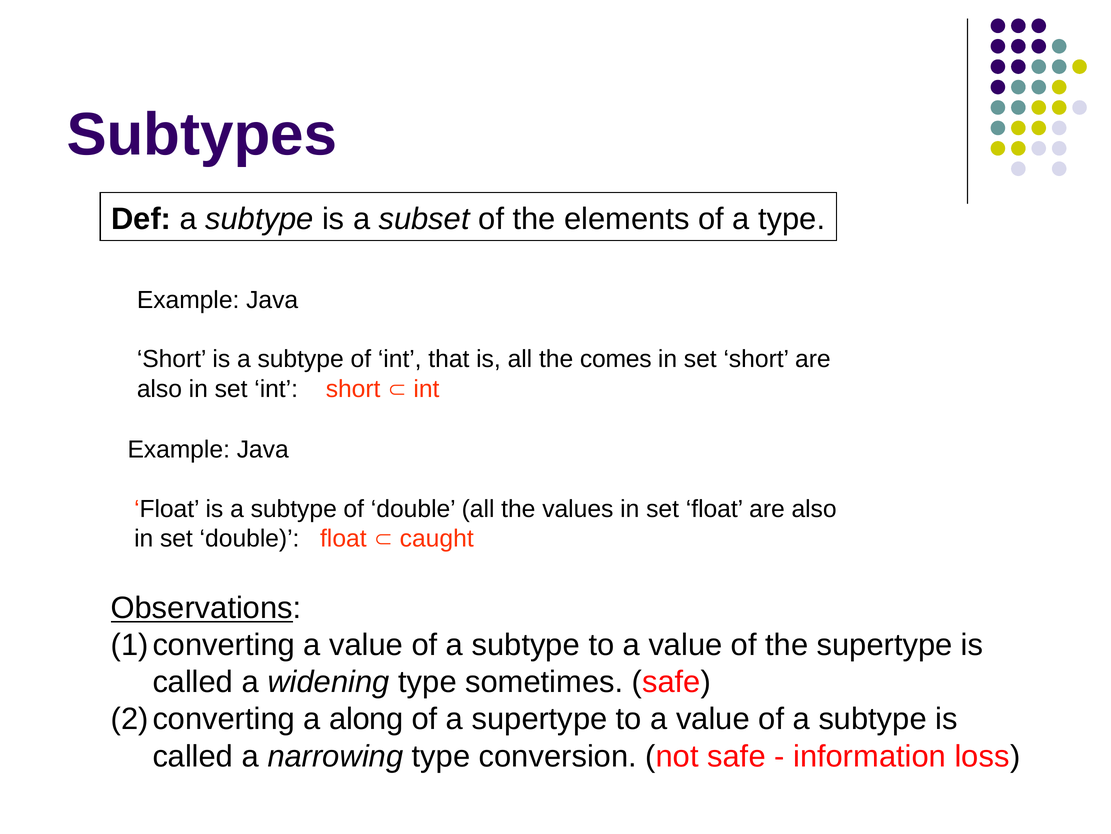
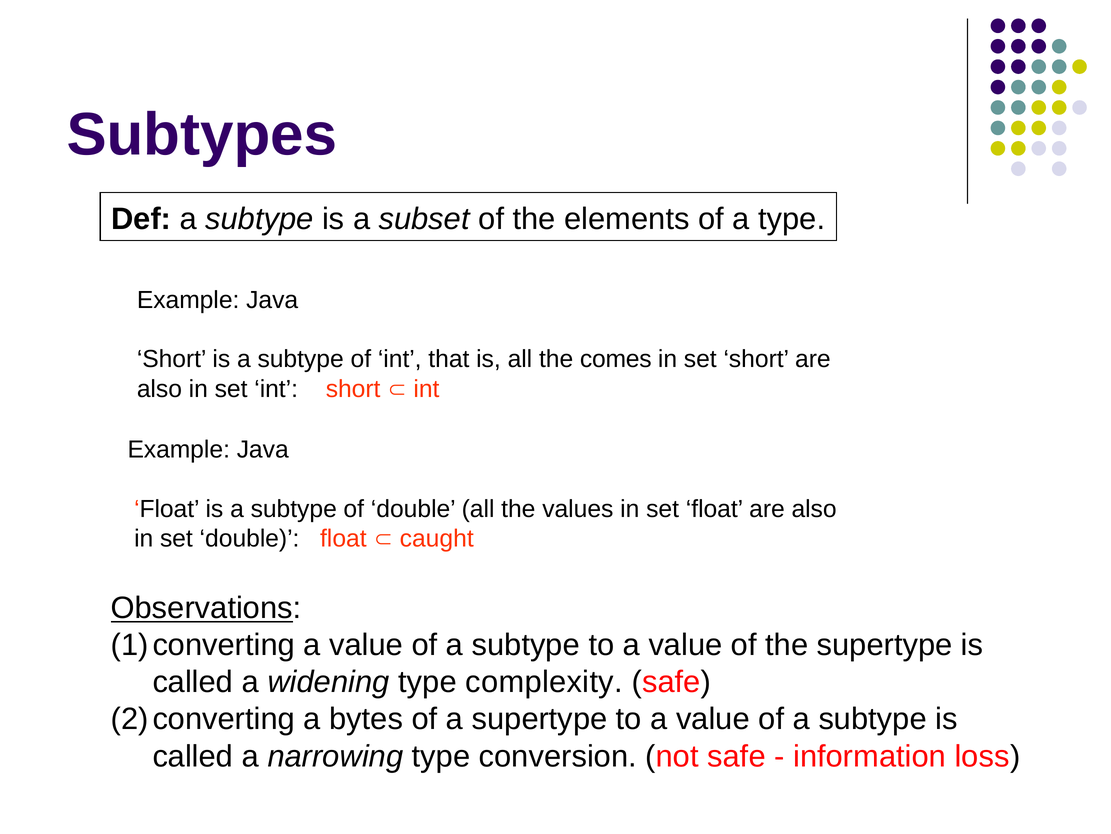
sometimes: sometimes -> complexity
along: along -> bytes
